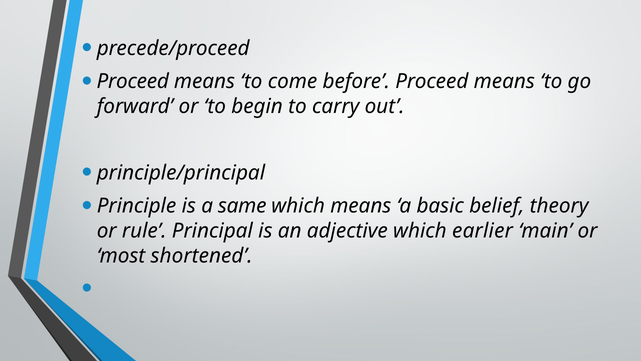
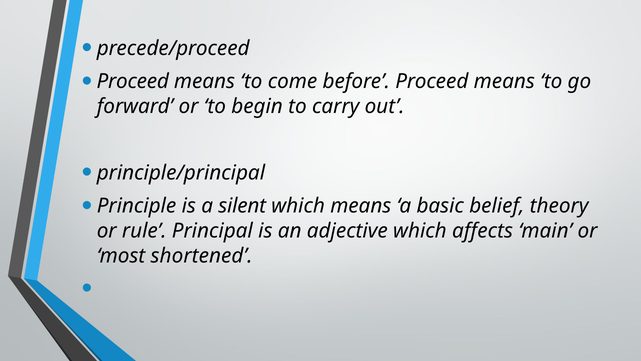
same: same -> silent
earlier: earlier -> affects
